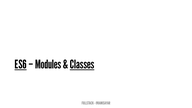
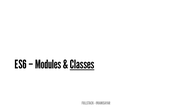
ES6 underline: present -> none
